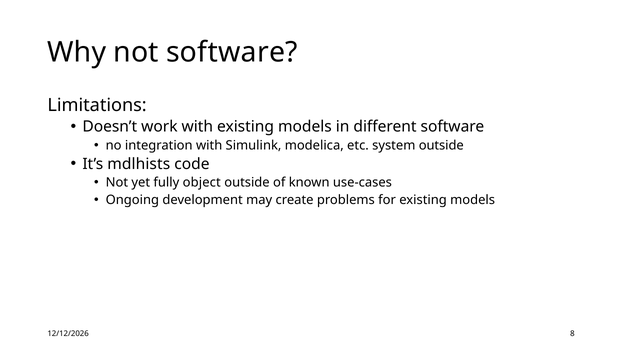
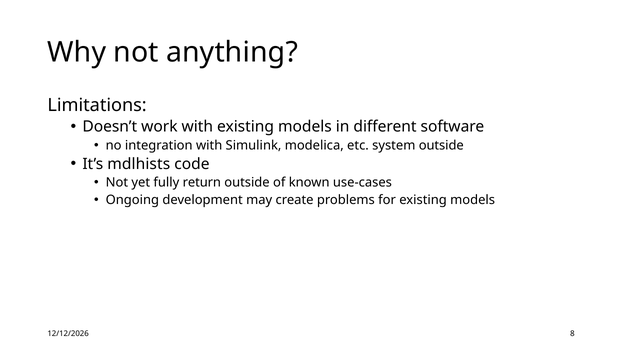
not software: software -> anything
object: object -> return
